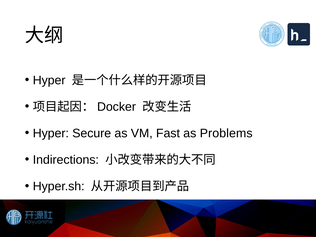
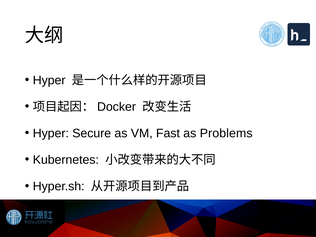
Indirections: Indirections -> Kubernetes
